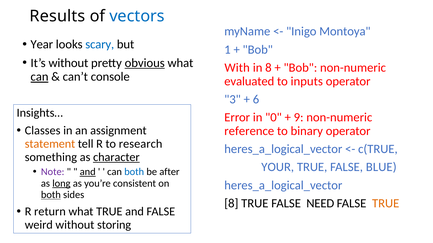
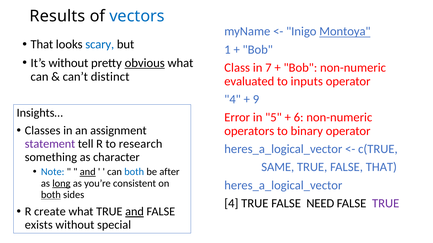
Montoya underline: none -> present
Year at (42, 45): Year -> That
With: With -> Class
in 8: 8 -> 7
can at (40, 77) underline: present -> none
console: console -> distinct
3 at (233, 100): 3 -> 4
6: 6 -> 9
0: 0 -> 5
9: 9 -> 6
reference: reference -> operators
statement colour: orange -> purple
character underline: present -> none
YOUR: YOUR -> SAME
FALSE BLUE: BLUE -> THAT
Note colour: purple -> blue
8 at (231, 204): 8 -> 4
TRUE at (386, 204) colour: orange -> purple
return: return -> create
and at (135, 212) underline: none -> present
weird: weird -> exists
storing: storing -> special
